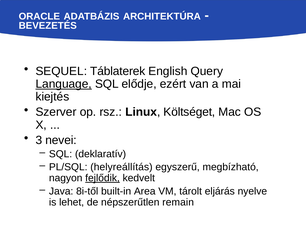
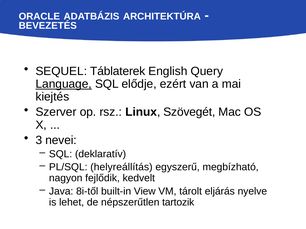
Költséget: Költséget -> Szövegét
fejlődik underline: present -> none
Area: Area -> View
remain: remain -> tartozik
